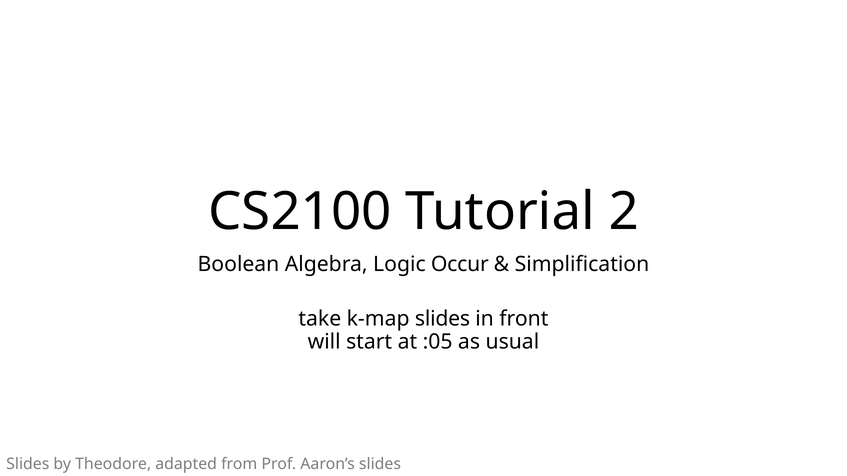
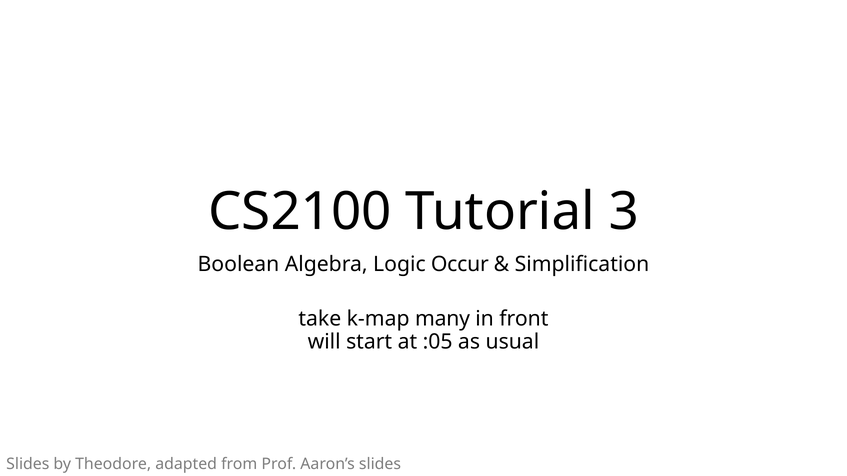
2: 2 -> 3
k-map slides: slides -> many
